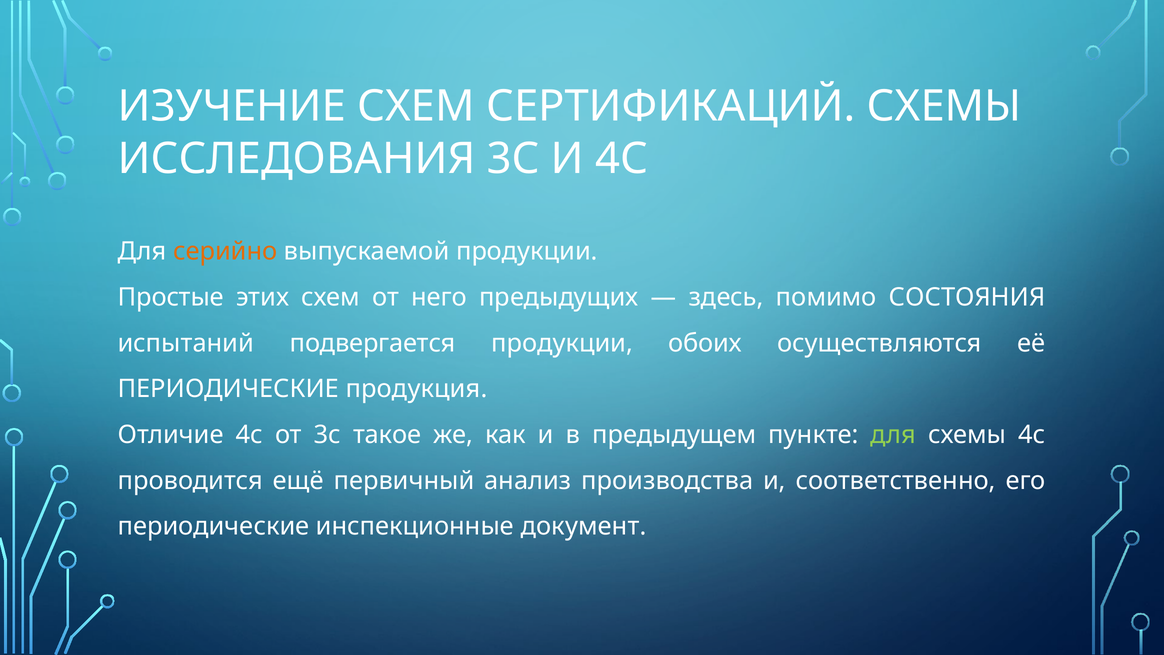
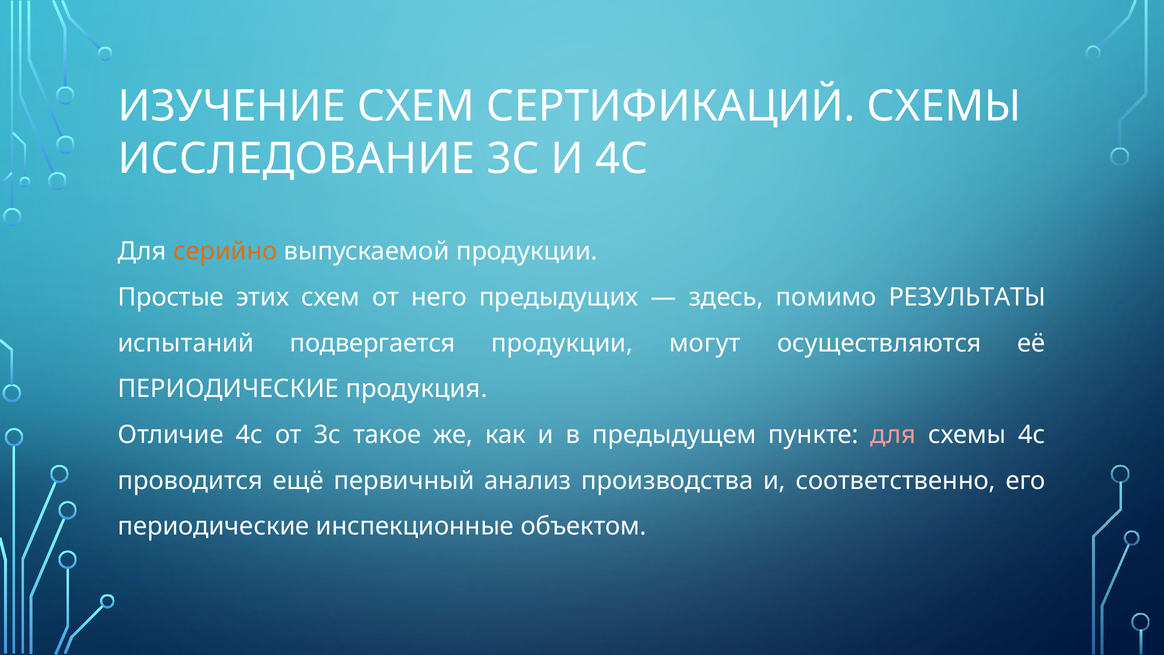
ИССЛЕДОВАНИЯ: ИССЛЕДОВАНИЯ -> ИССЛЕДОВАНИЕ
СОСТОЯНИЯ: СОСТОЯНИЯ -> РЕЗУЛЬТАТЫ
обоих: обоих -> могут
для at (893, 435) colour: light green -> pink
документ: документ -> объектом
